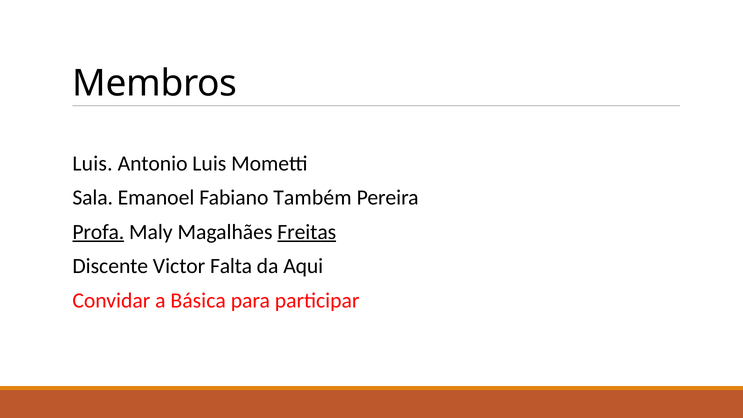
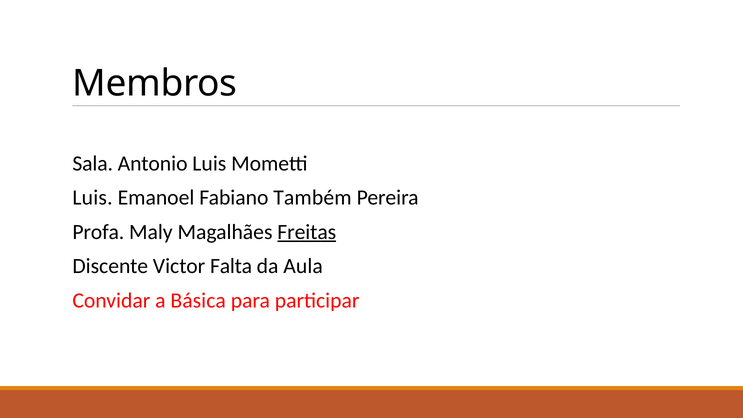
Luis at (93, 164): Luis -> Sala
Sala at (93, 198): Sala -> Luis
Profa underline: present -> none
Aqui: Aqui -> Aula
